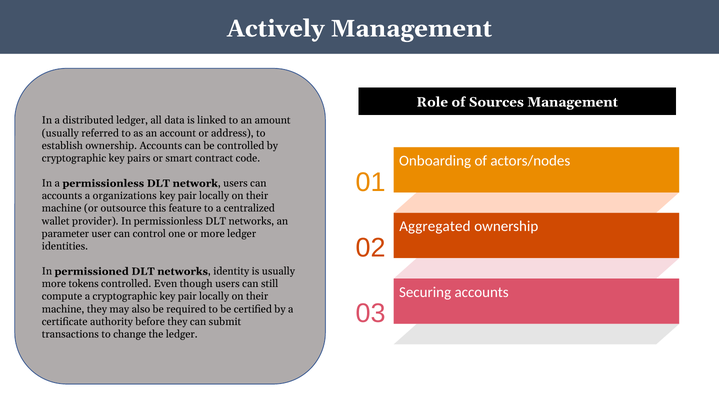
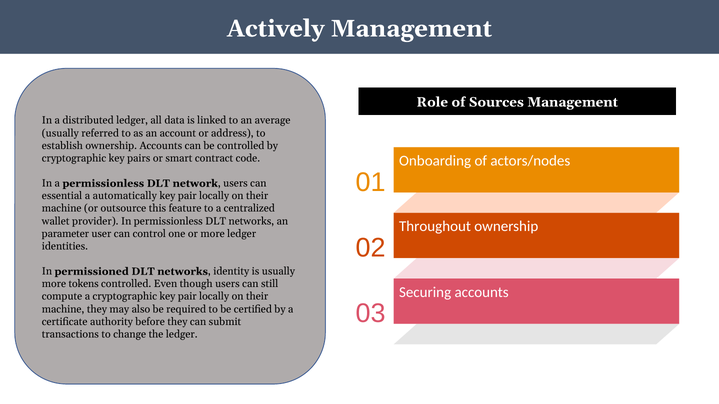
amount: amount -> average
accounts at (62, 196): accounts -> essential
organizations: organizations -> automatically
Aggregated: Aggregated -> Throughout
